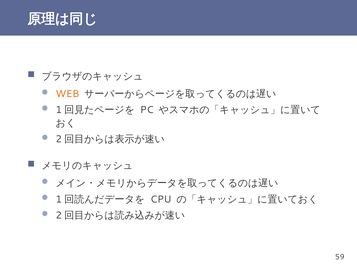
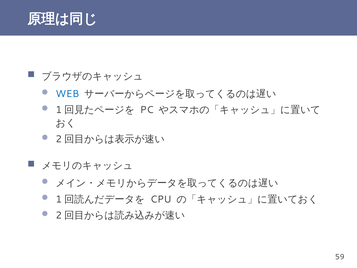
WEB colour: orange -> blue
